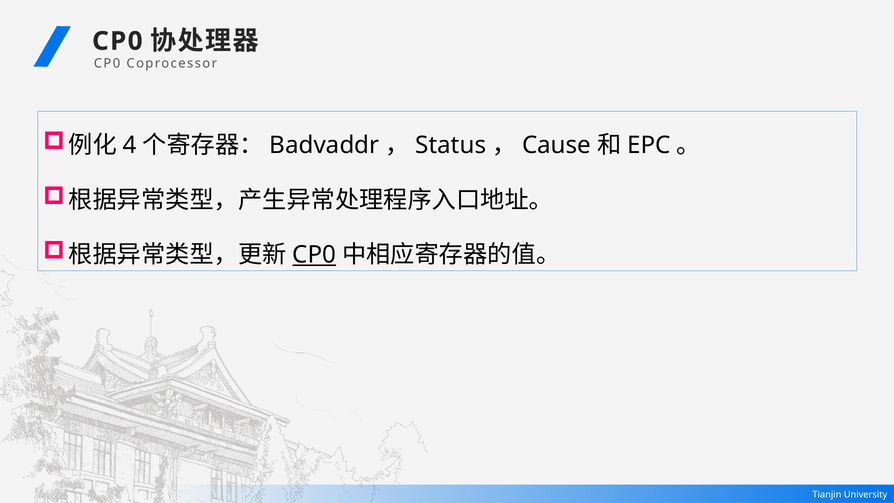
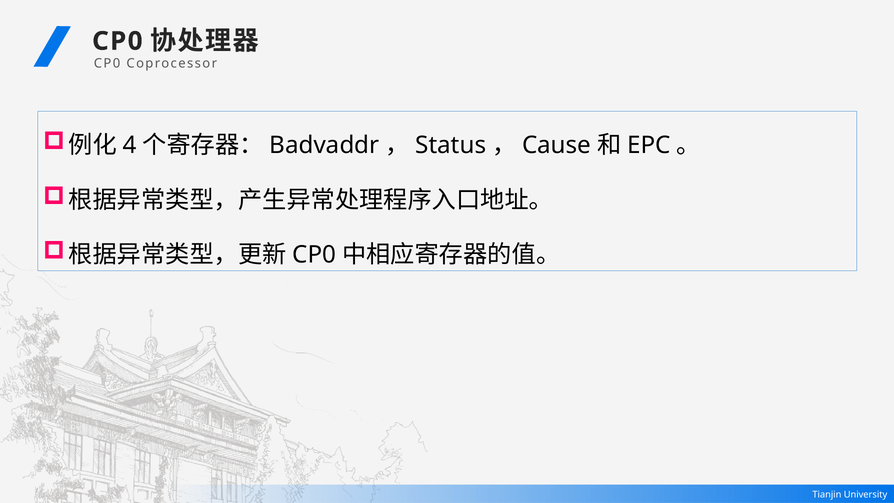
CP0 at (314, 255) underline: present -> none
